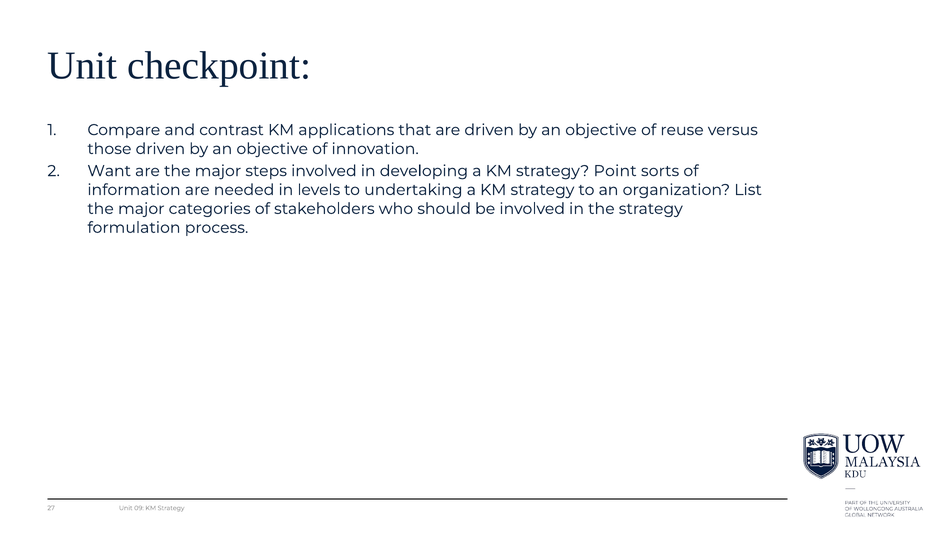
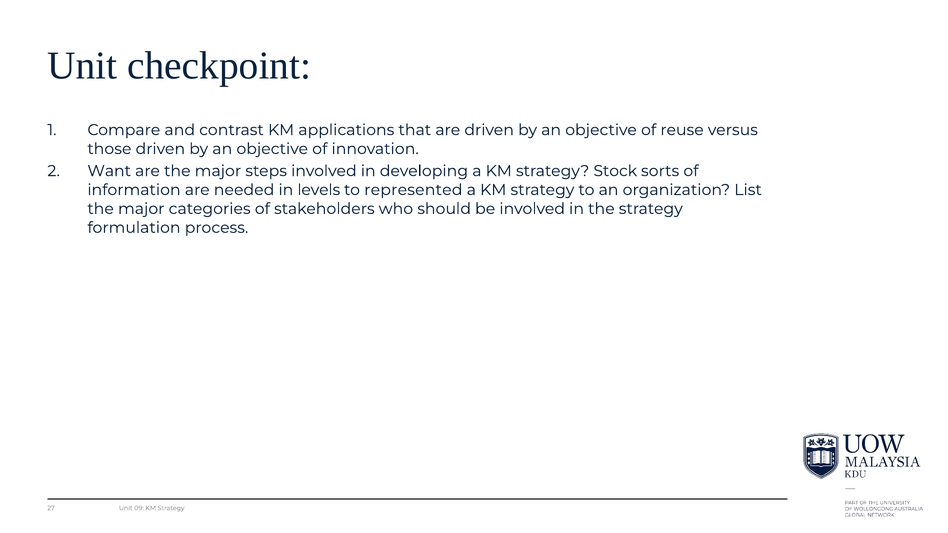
Point: Point -> Stock
undertaking: undertaking -> represented
